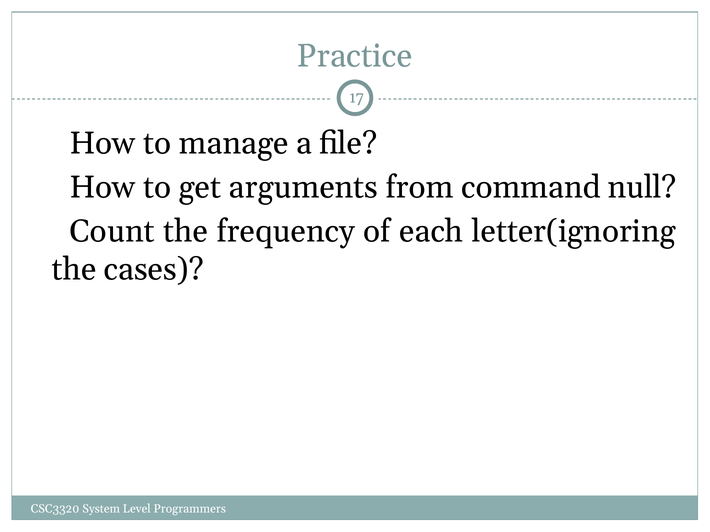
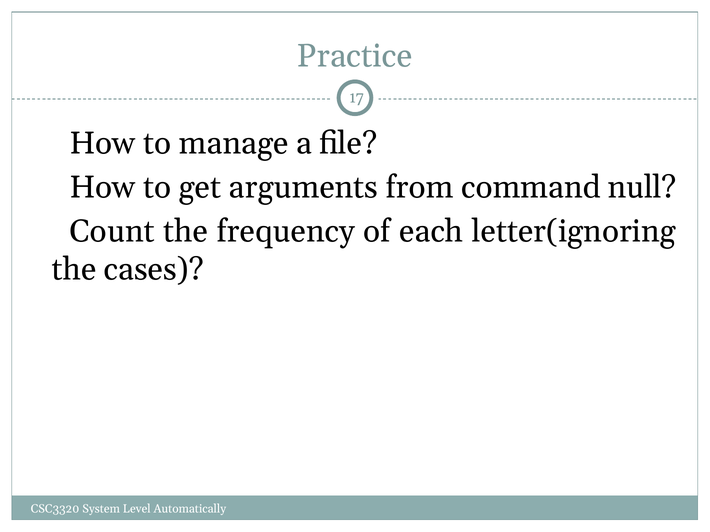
Programmers: Programmers -> Automatically
